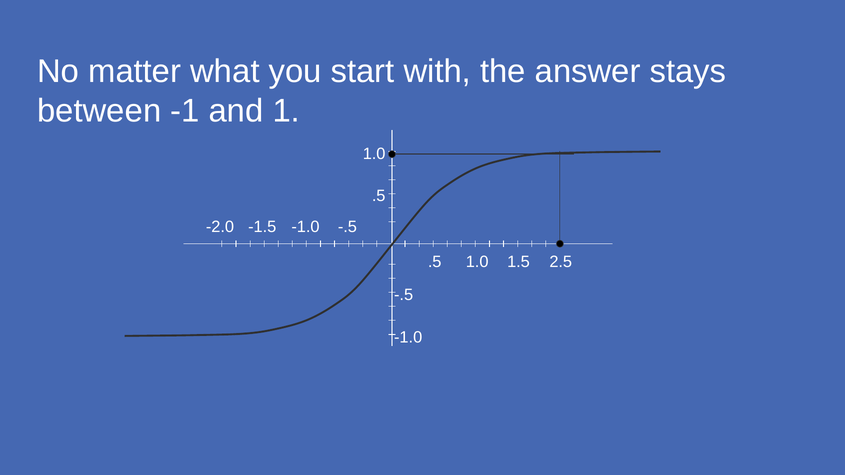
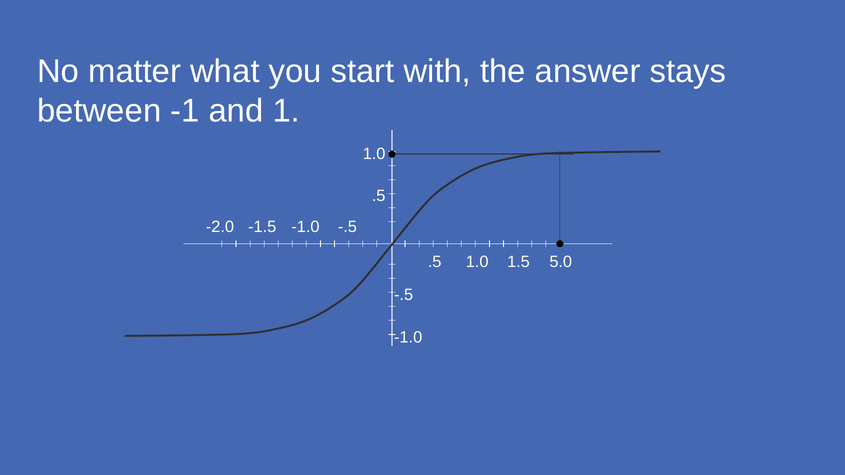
2.5: 2.5 -> 5.0
